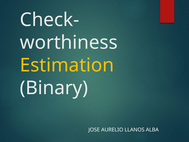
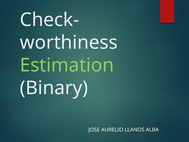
Estimation colour: yellow -> light green
